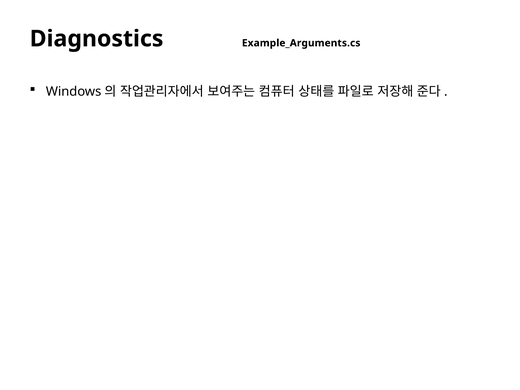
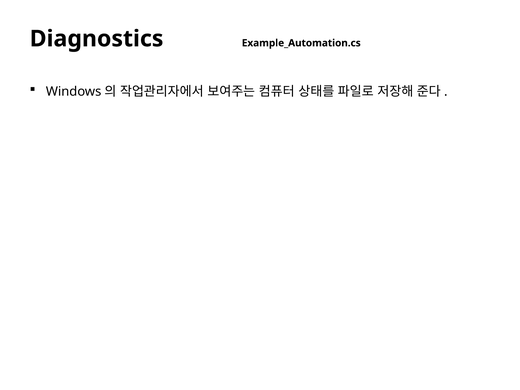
Example_Arguments.cs: Example_Arguments.cs -> Example_Automation.cs
